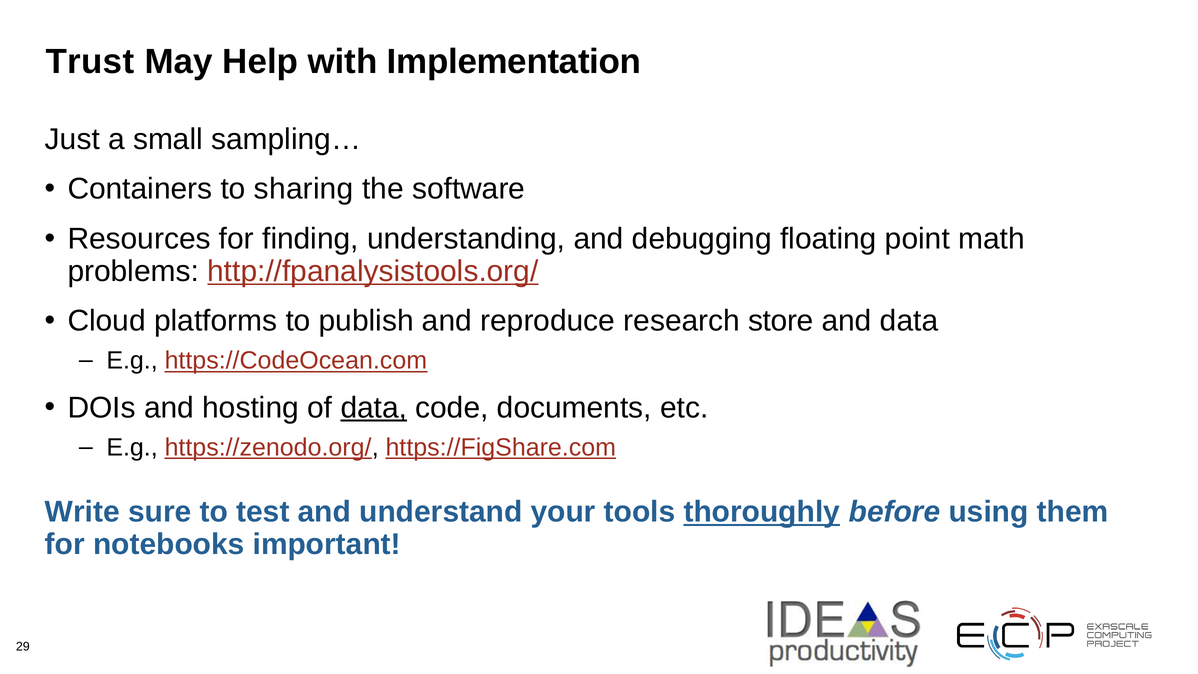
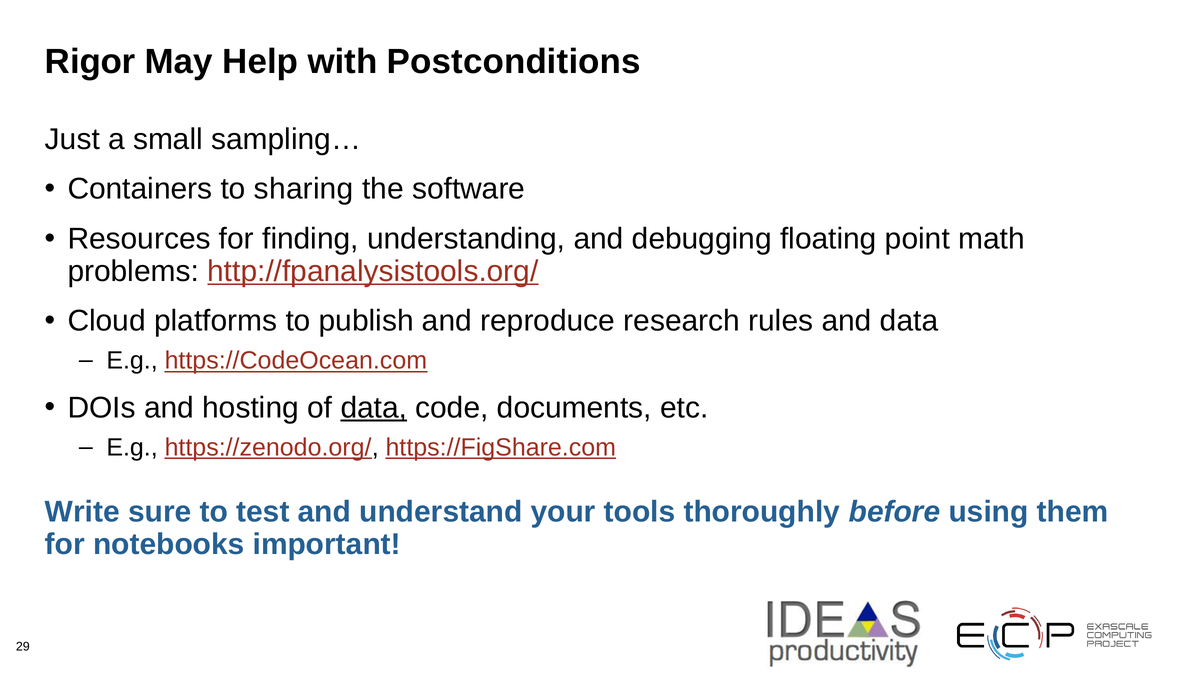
Trust: Trust -> Rigor
Implementation: Implementation -> Postconditions
store: store -> rules
thoroughly underline: present -> none
